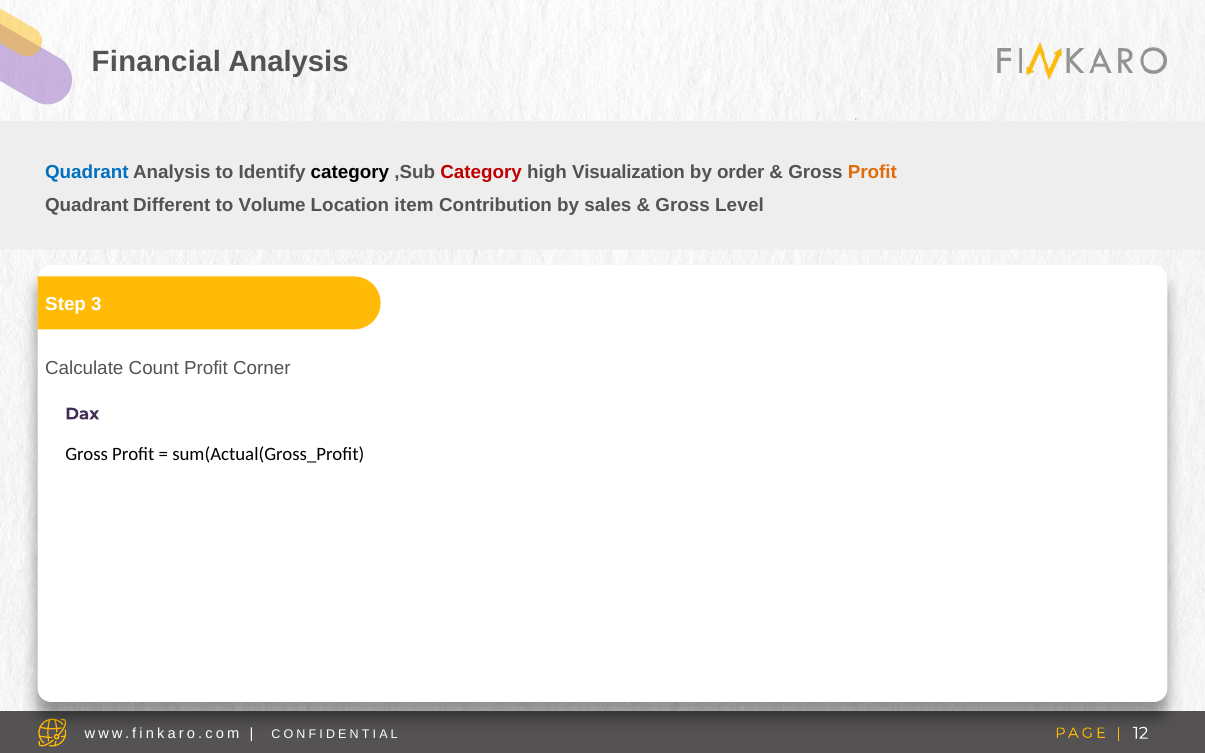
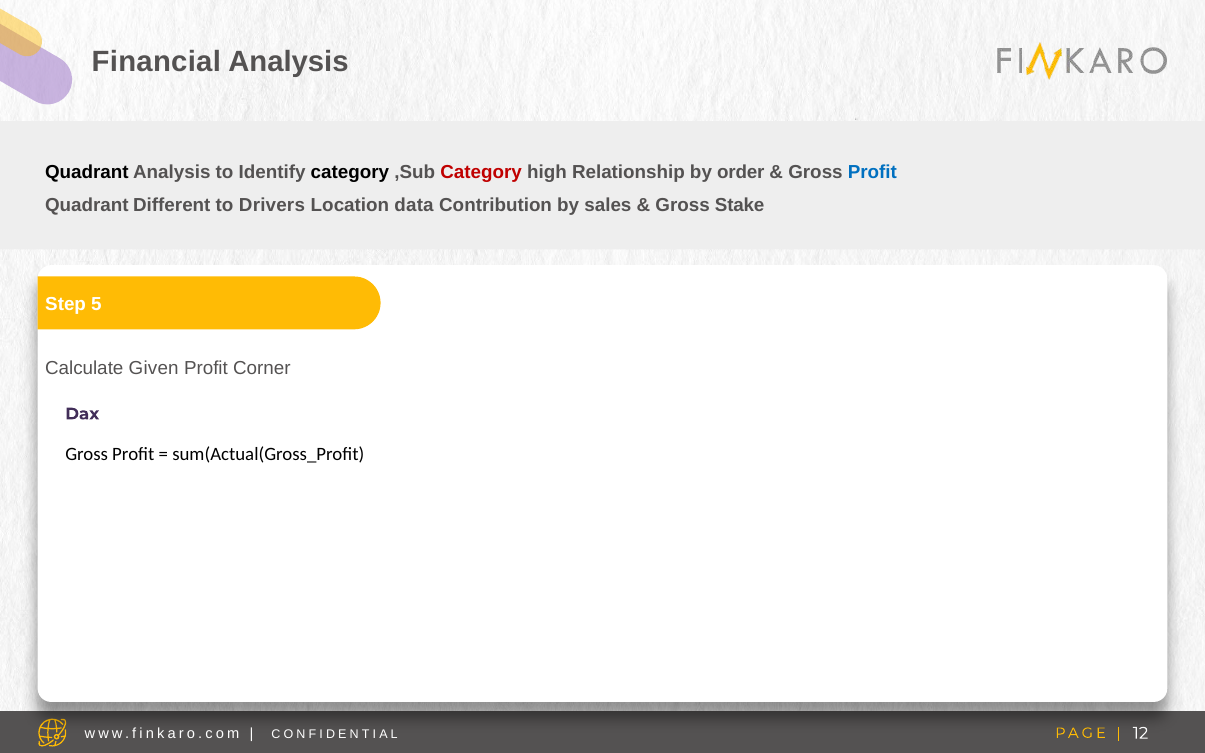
Quadrant at (87, 172) colour: blue -> black
Visualization: Visualization -> Relationship
Profit at (872, 172) colour: orange -> blue
Volume: Volume -> Drivers
item: item -> data
Level: Level -> Stake
3: 3 -> 5
Count: Count -> Given
